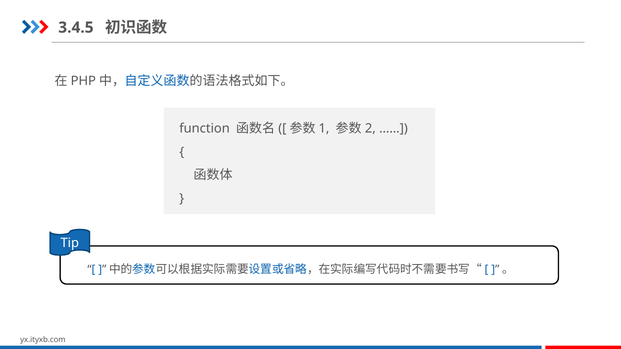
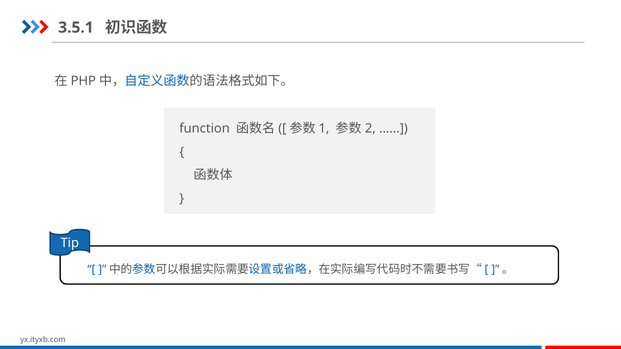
3.4.5: 3.4.5 -> 3.5.1
